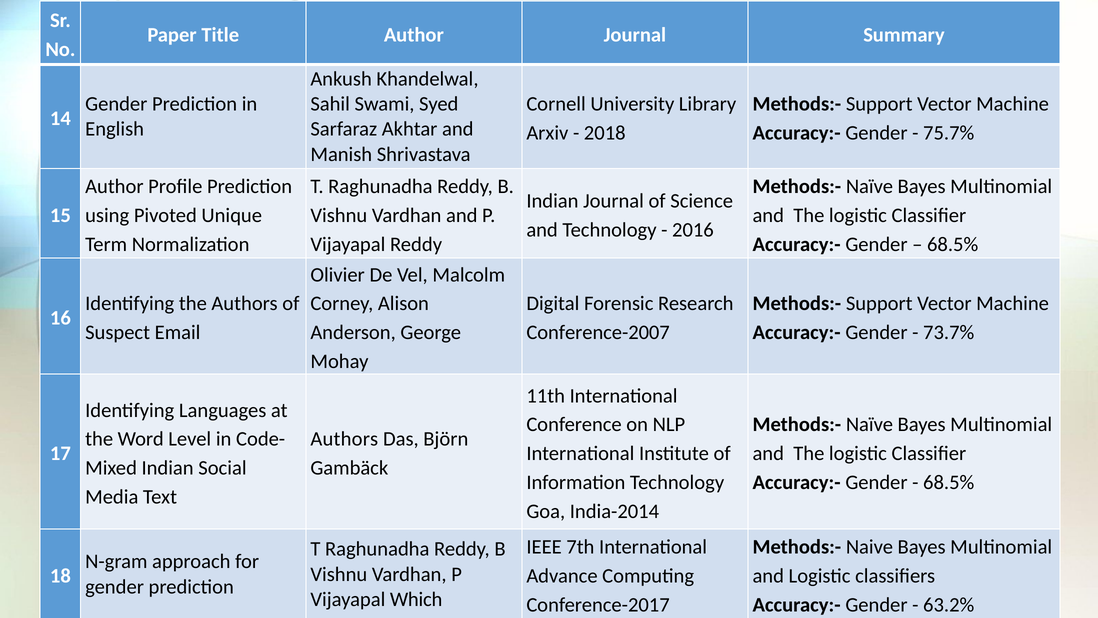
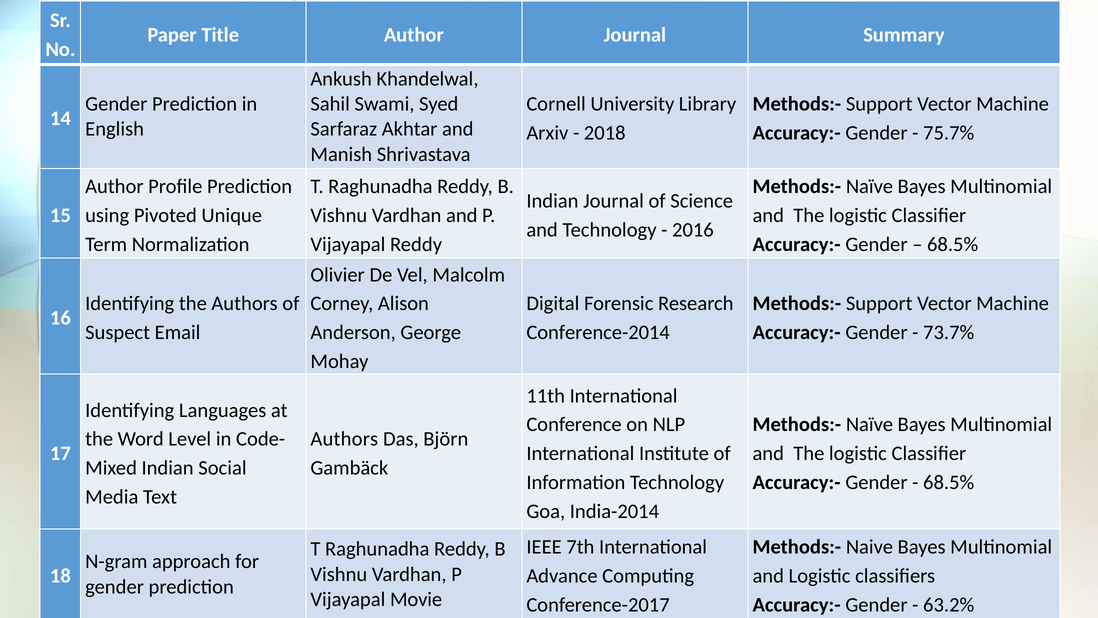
Conference-2007: Conference-2007 -> Conference-2014
Which: Which -> Movie
